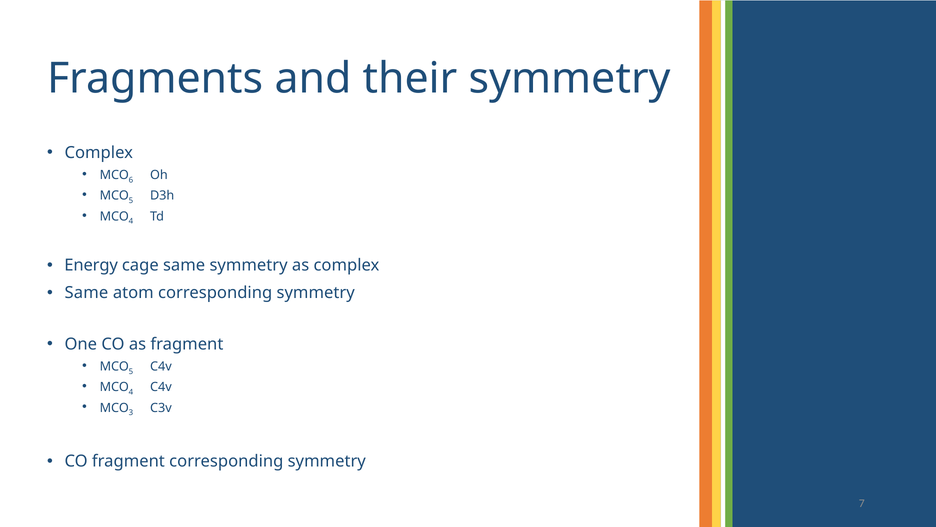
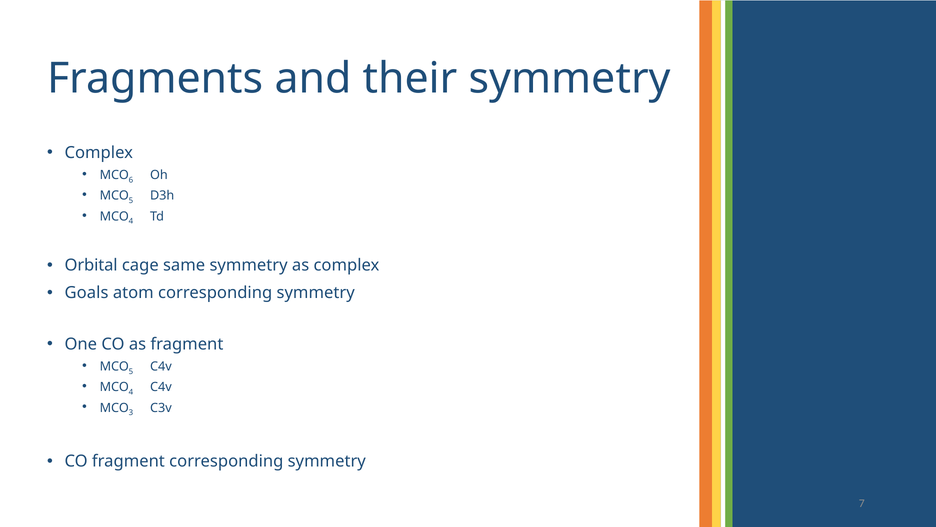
Energy: Energy -> Orbital
Same at (86, 293): Same -> Goals
